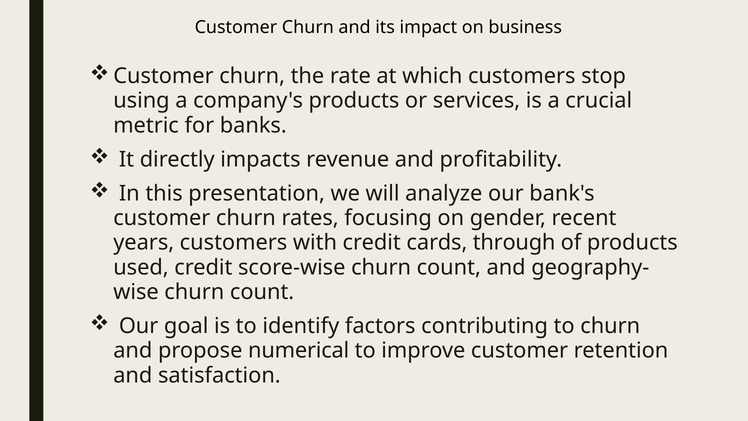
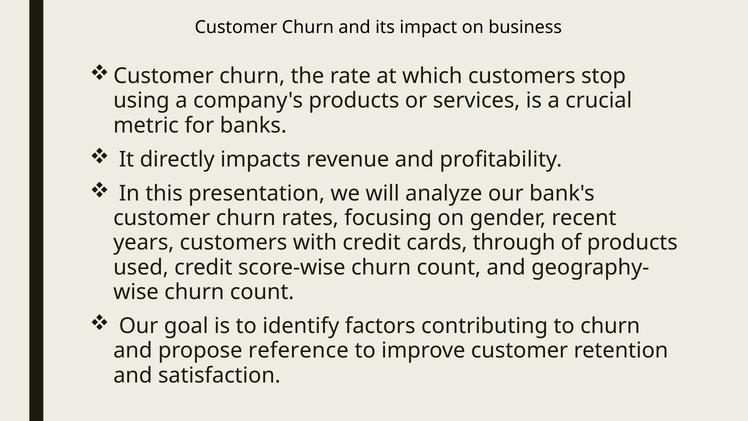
numerical: numerical -> reference
